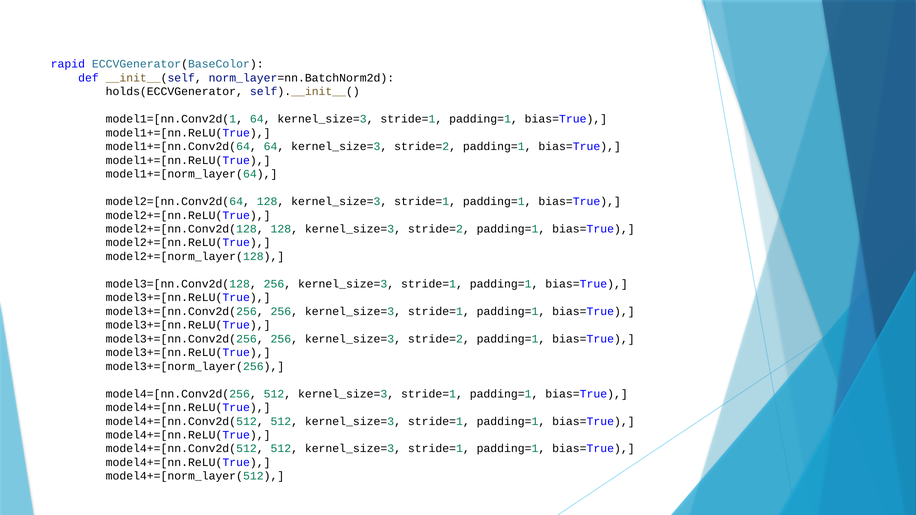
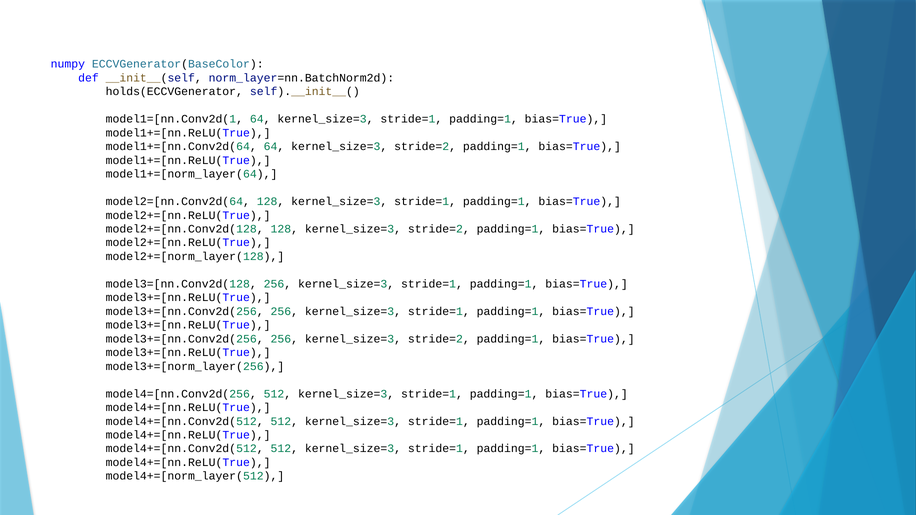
rapid: rapid -> numpy
